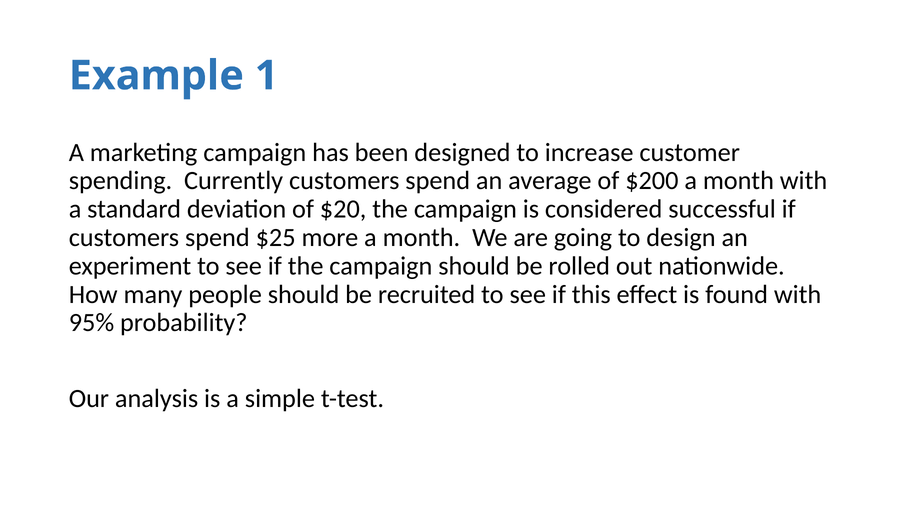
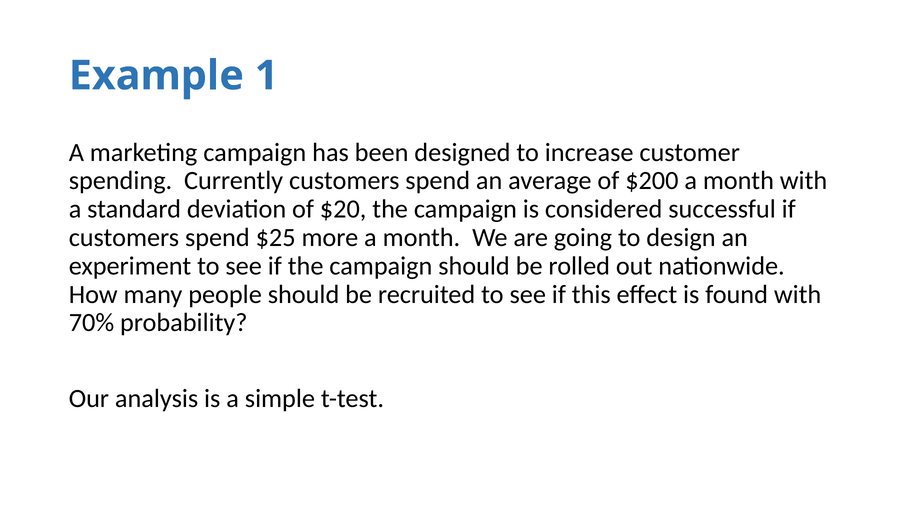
95%: 95% -> 70%
